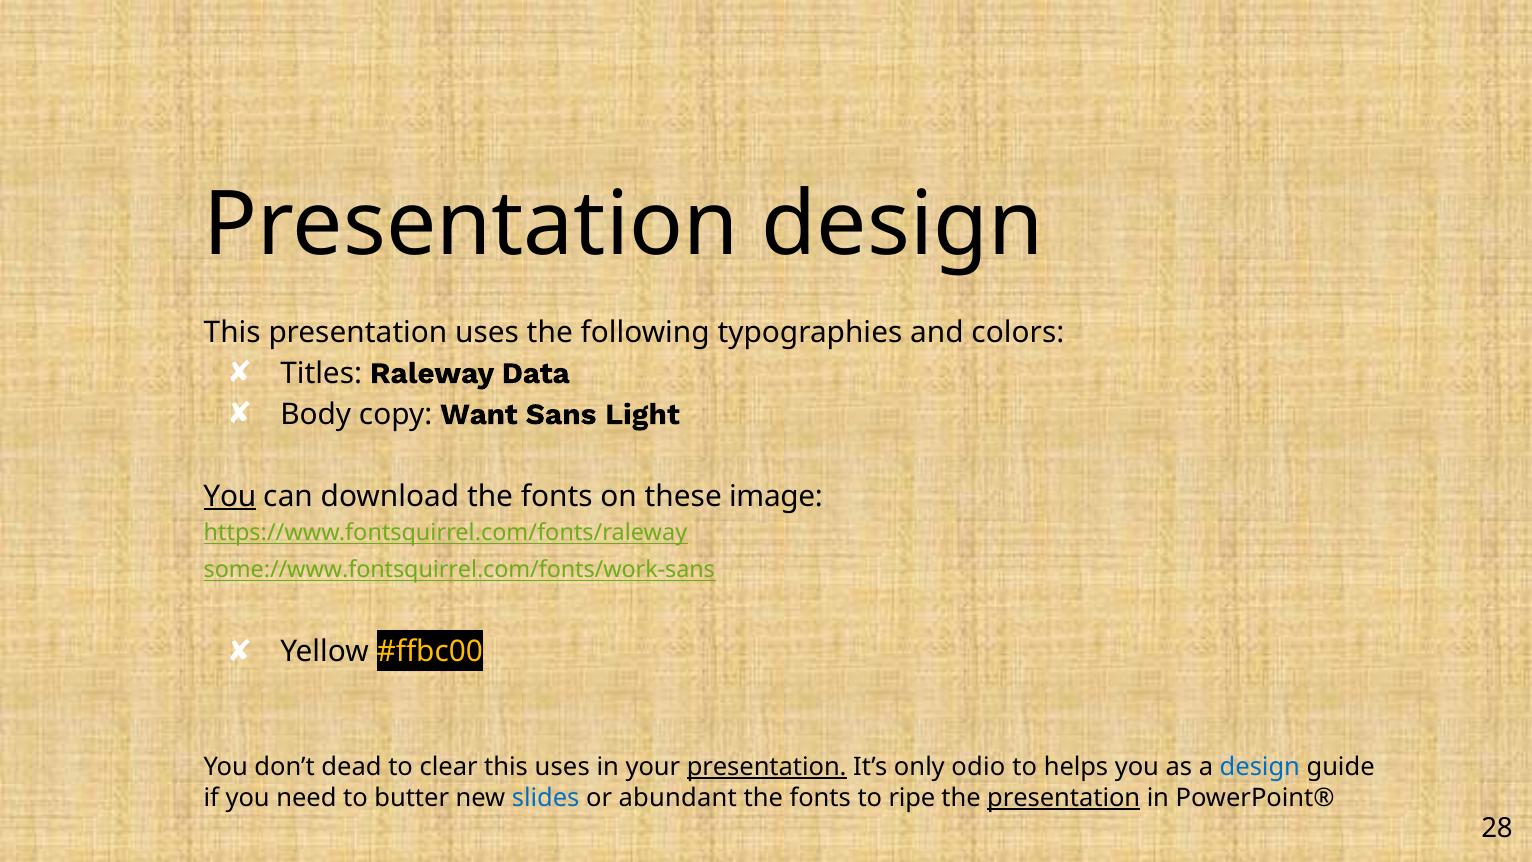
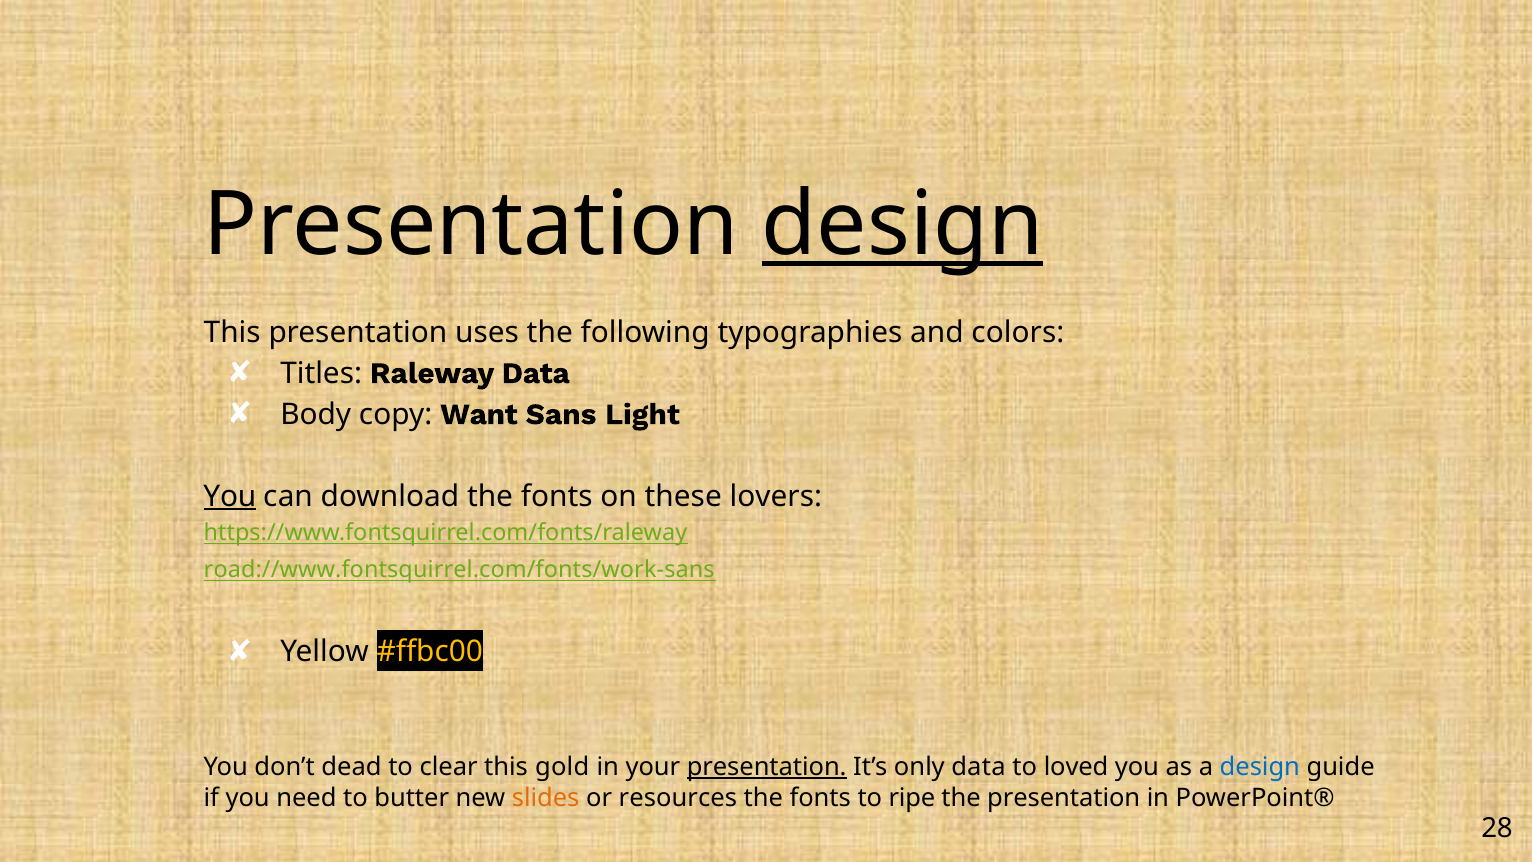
design at (903, 225) underline: none -> present
image: image -> lovers
some://www.fontsquirrel.com/fonts/work-sans: some://www.fontsquirrel.com/fonts/work-sans -> road://www.fontsquirrel.com/fonts/work-sans
this uses: uses -> gold
only odio: odio -> data
helps: helps -> loved
slides colour: blue -> orange
abundant: abundant -> resources
presentation at (1064, 798) underline: present -> none
